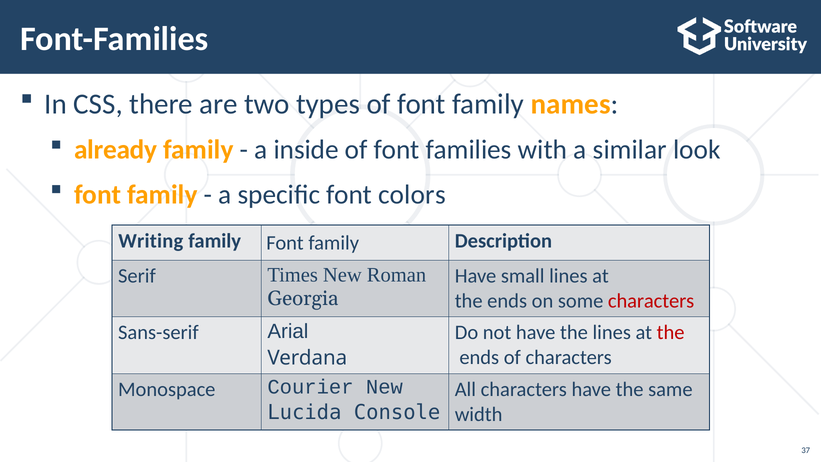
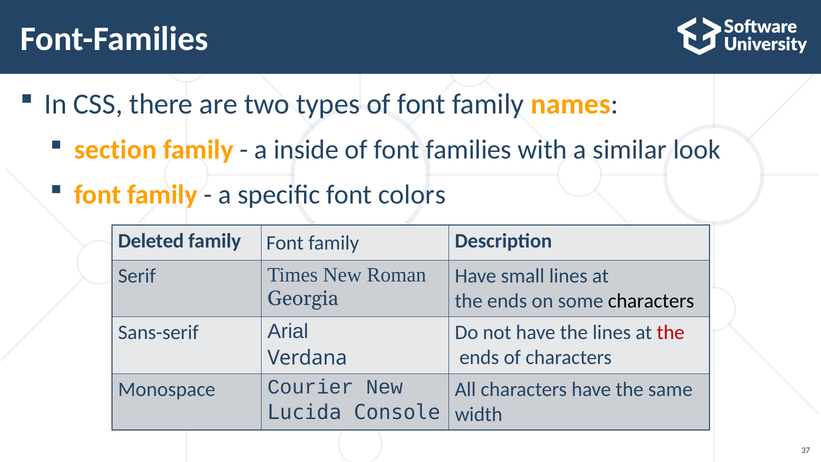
already: already -> section
Writing: Writing -> Deleted
characters at (651, 301) colour: red -> black
